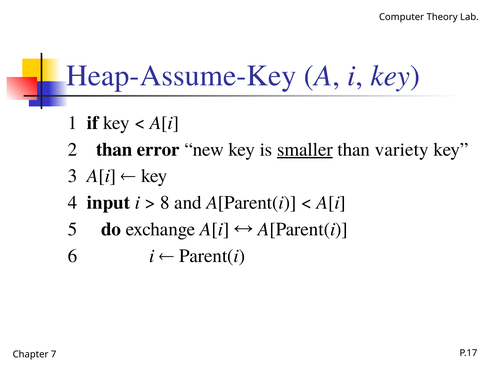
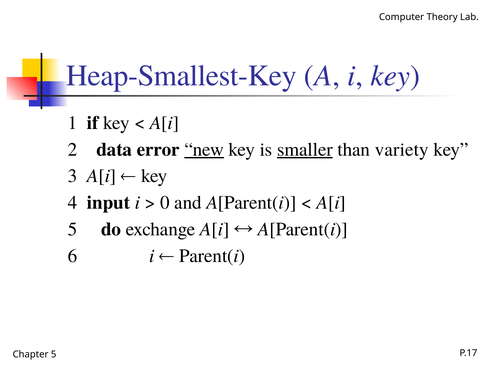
Heap-Assume-Key: Heap-Assume-Key -> Heap-Smallest-Key
2 than: than -> data
new underline: none -> present
8: 8 -> 0
Chapter 7: 7 -> 5
